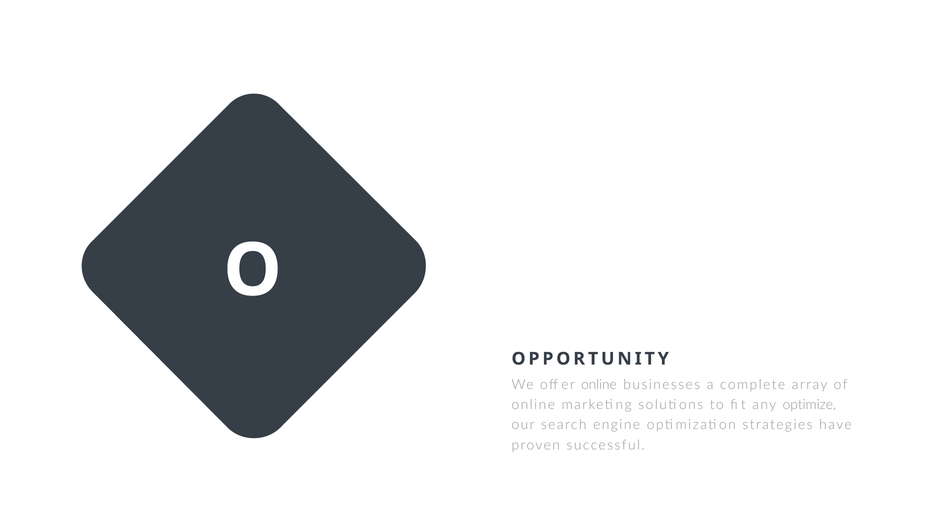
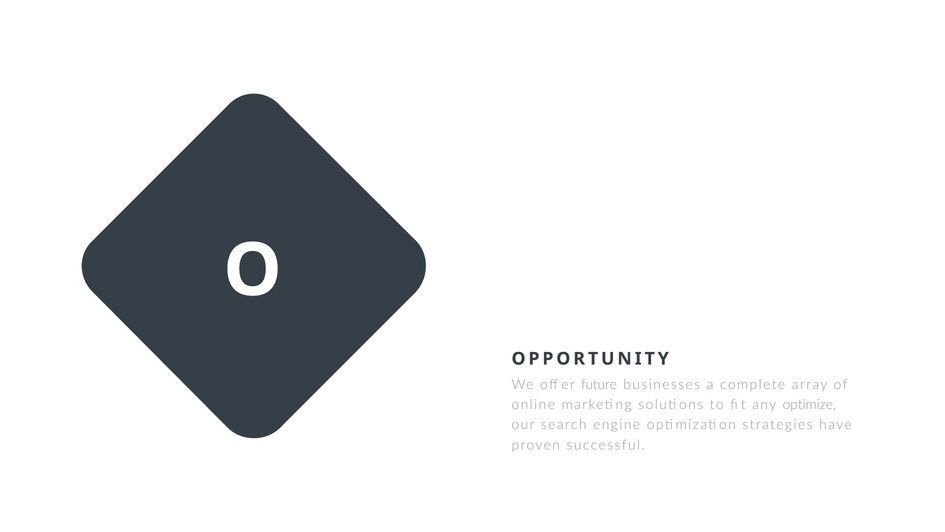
offer online: online -> future
